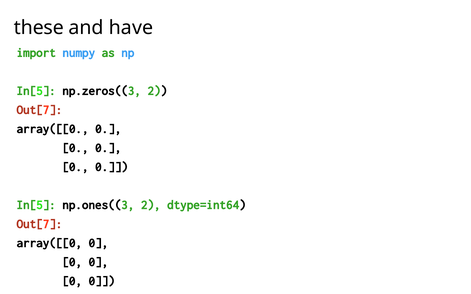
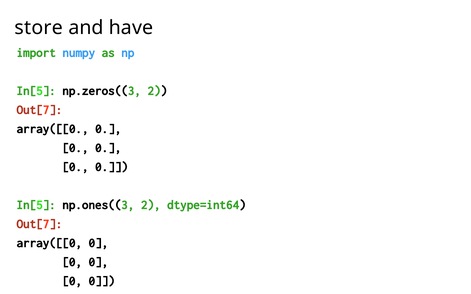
these: these -> store
